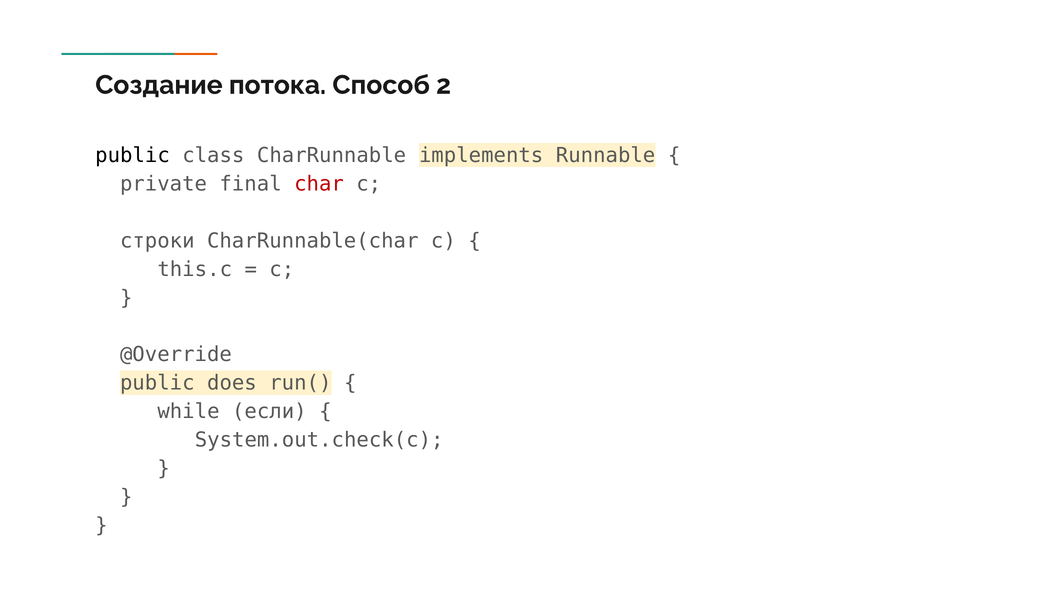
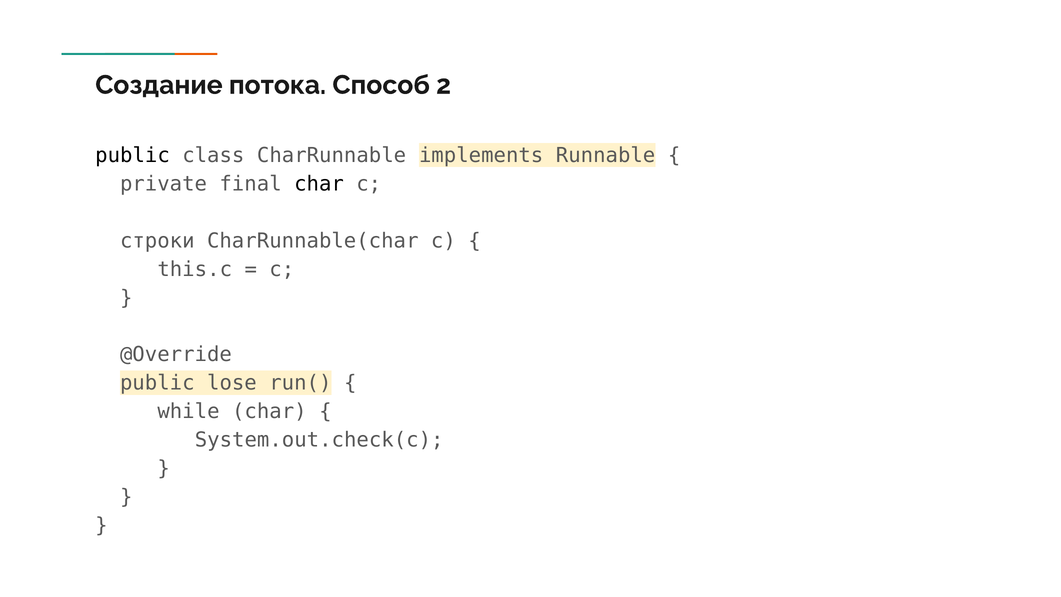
char at (319, 184) colour: red -> black
does: does -> lose
while если: если -> char
